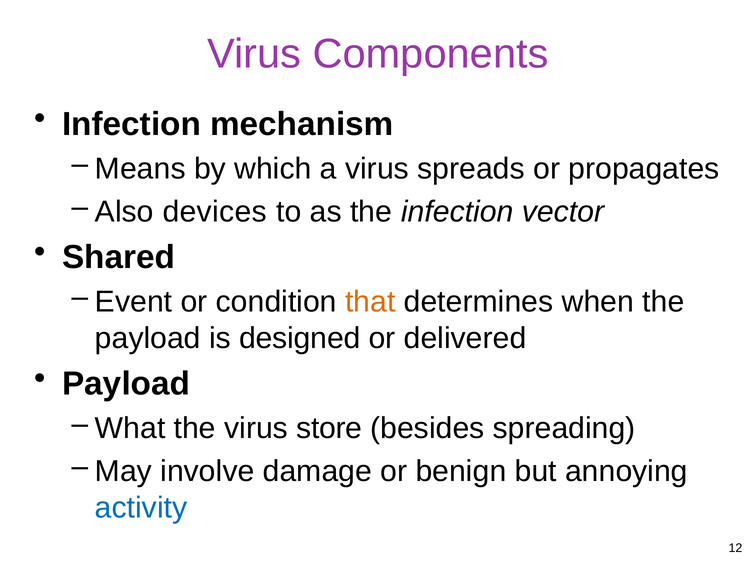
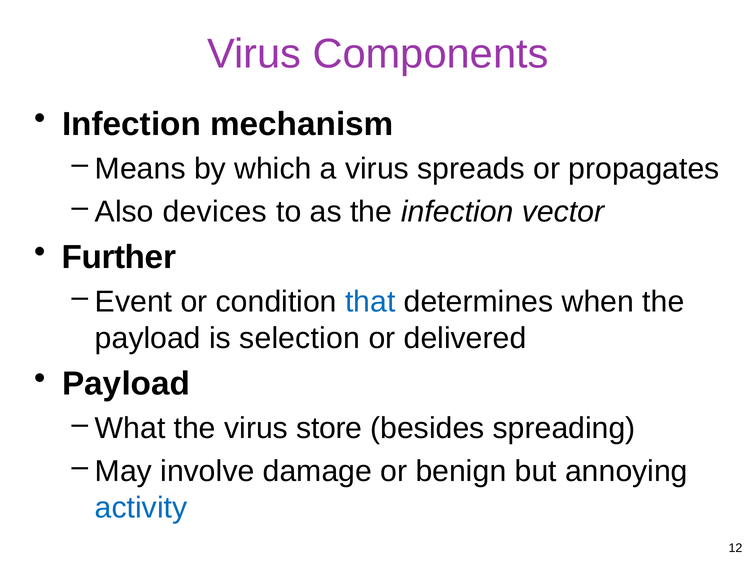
Shared: Shared -> Further
that colour: orange -> blue
designed: designed -> selection
